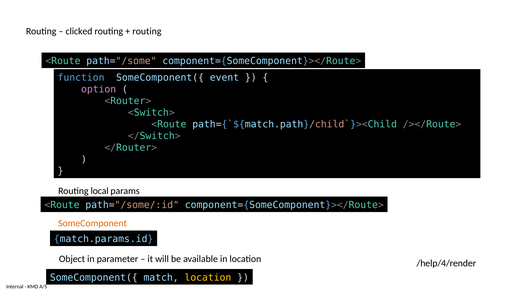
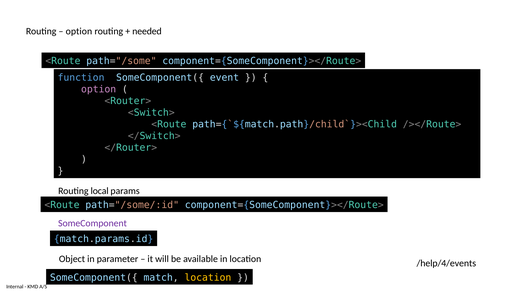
clicked at (79, 31): clicked -> option
routing at (147, 31): routing -> needed
SomeComponent colour: orange -> purple
/help/4/render: /help/4/render -> /help/4/events
